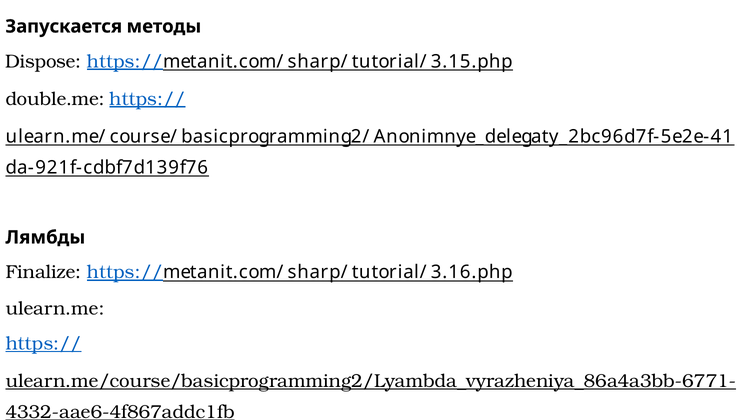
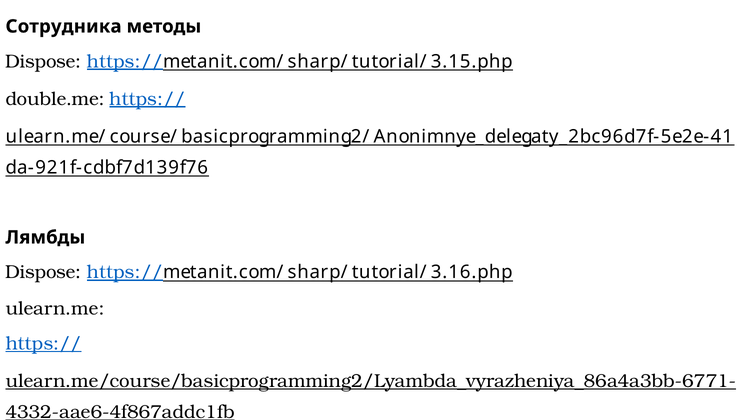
Запускается: Запускается -> Сотрудника
Finalize at (43, 272): Finalize -> Dispose
